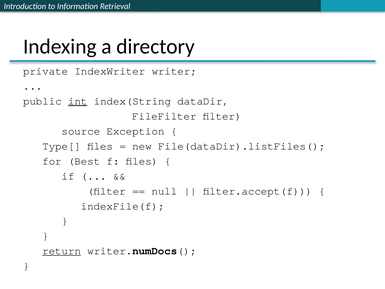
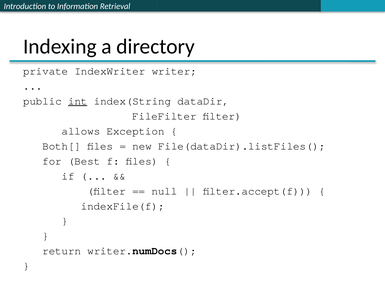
source: source -> allows
Type[: Type[ -> Both[
return underline: present -> none
